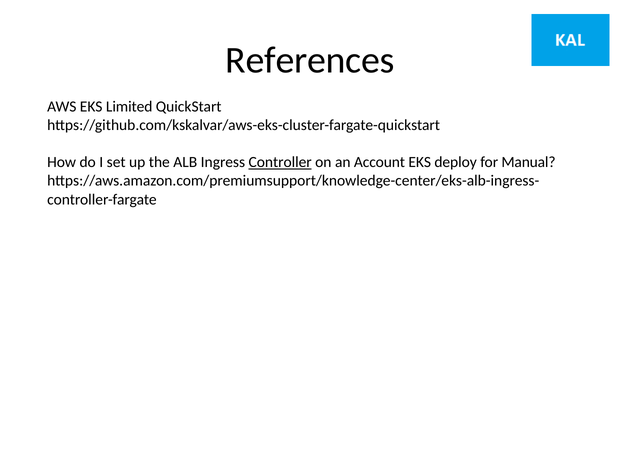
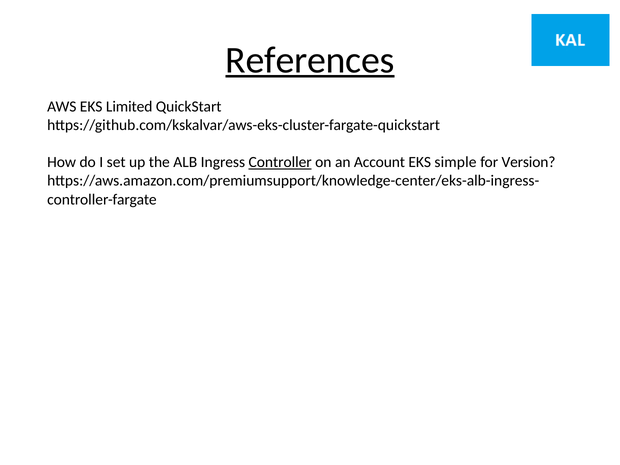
References underline: none -> present
deploy: deploy -> simple
Manual: Manual -> Version
